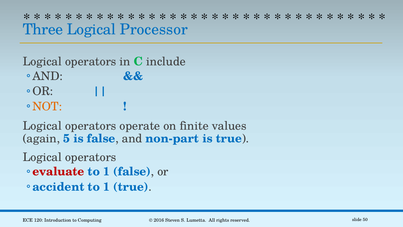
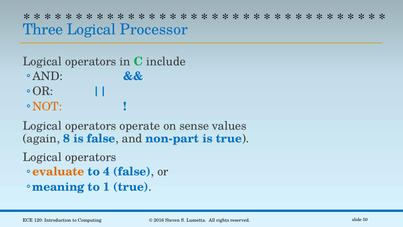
finite: finite -> sense
5: 5 -> 8
evaluate colour: red -> orange
1 at (107, 171): 1 -> 4
accident: accident -> meaning
